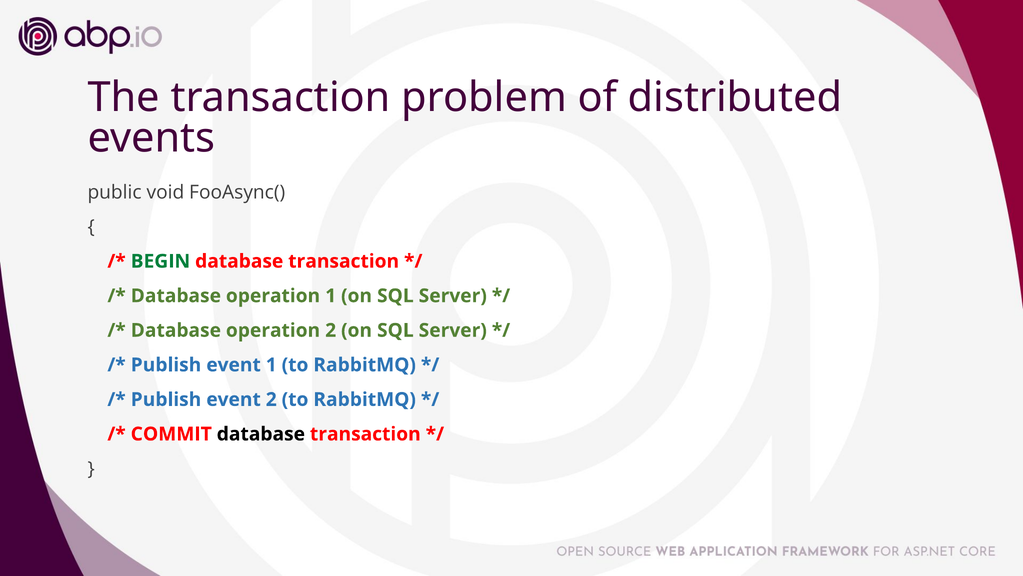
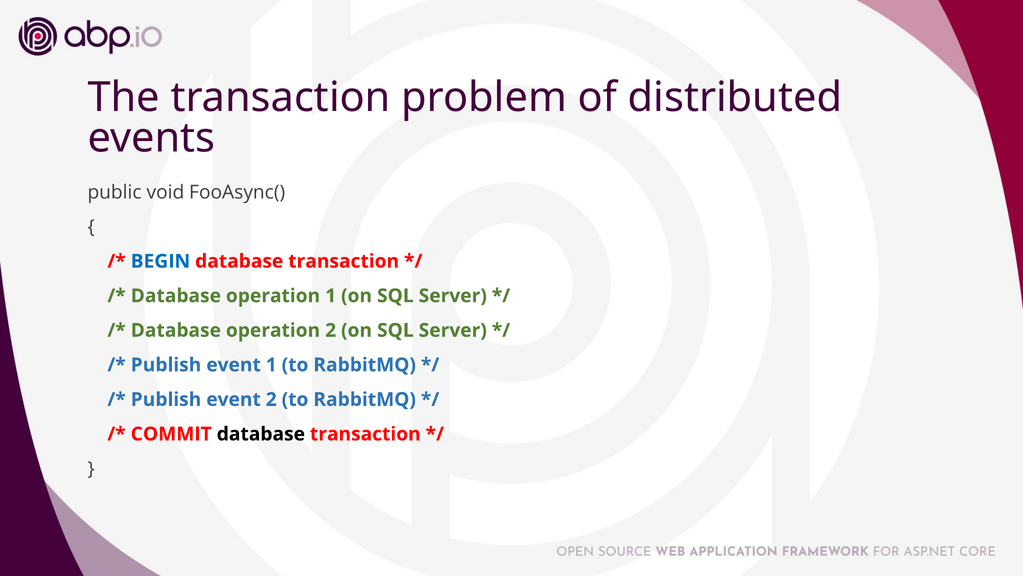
BEGIN colour: green -> blue
